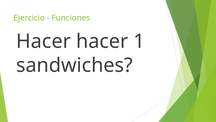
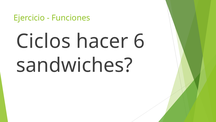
Hacer at (43, 41): Hacer -> Ciclos
1: 1 -> 6
